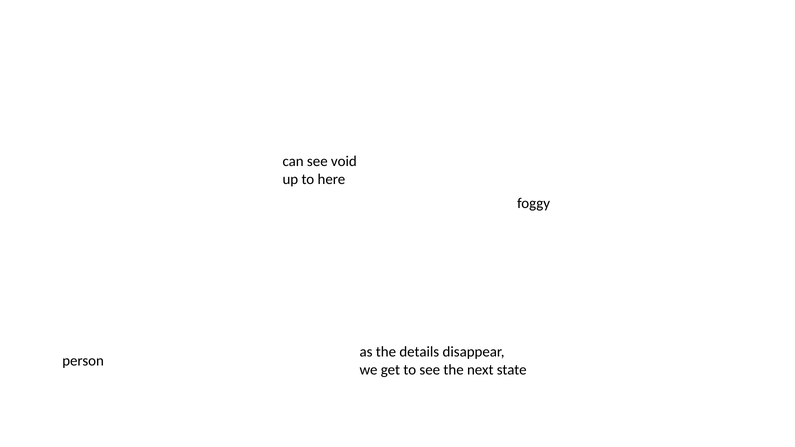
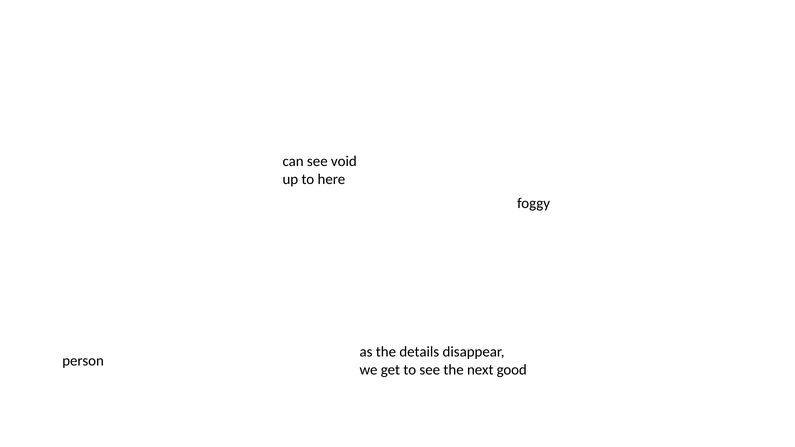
state: state -> good
